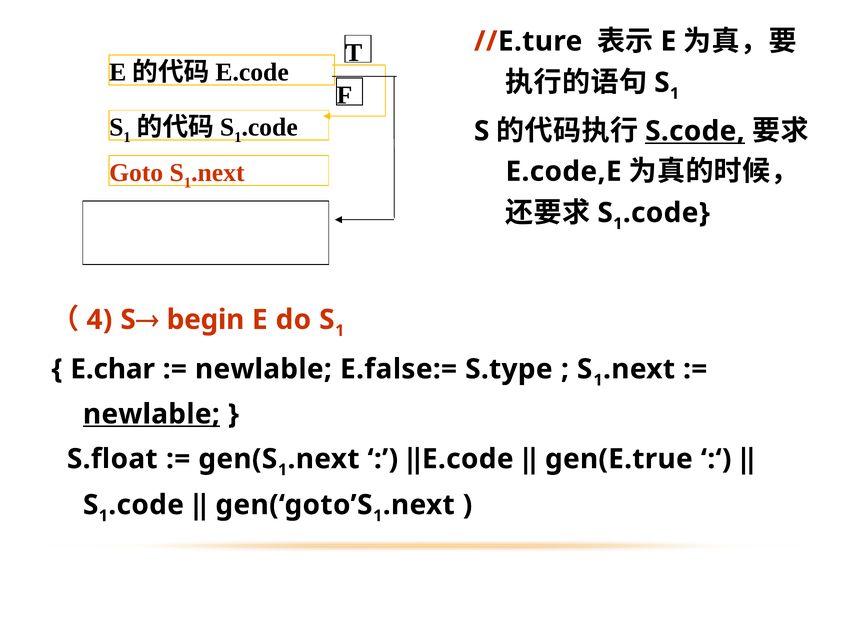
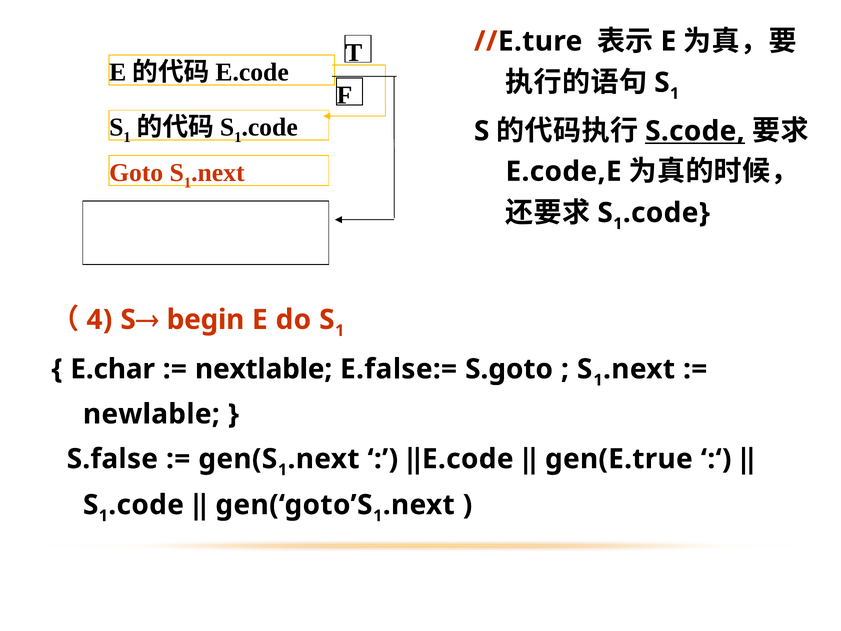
newlable at (263, 369): newlable -> nextlable
S.type: S.type -> S.goto
newlable at (151, 414) underline: present -> none
S.float: S.float -> S.false
